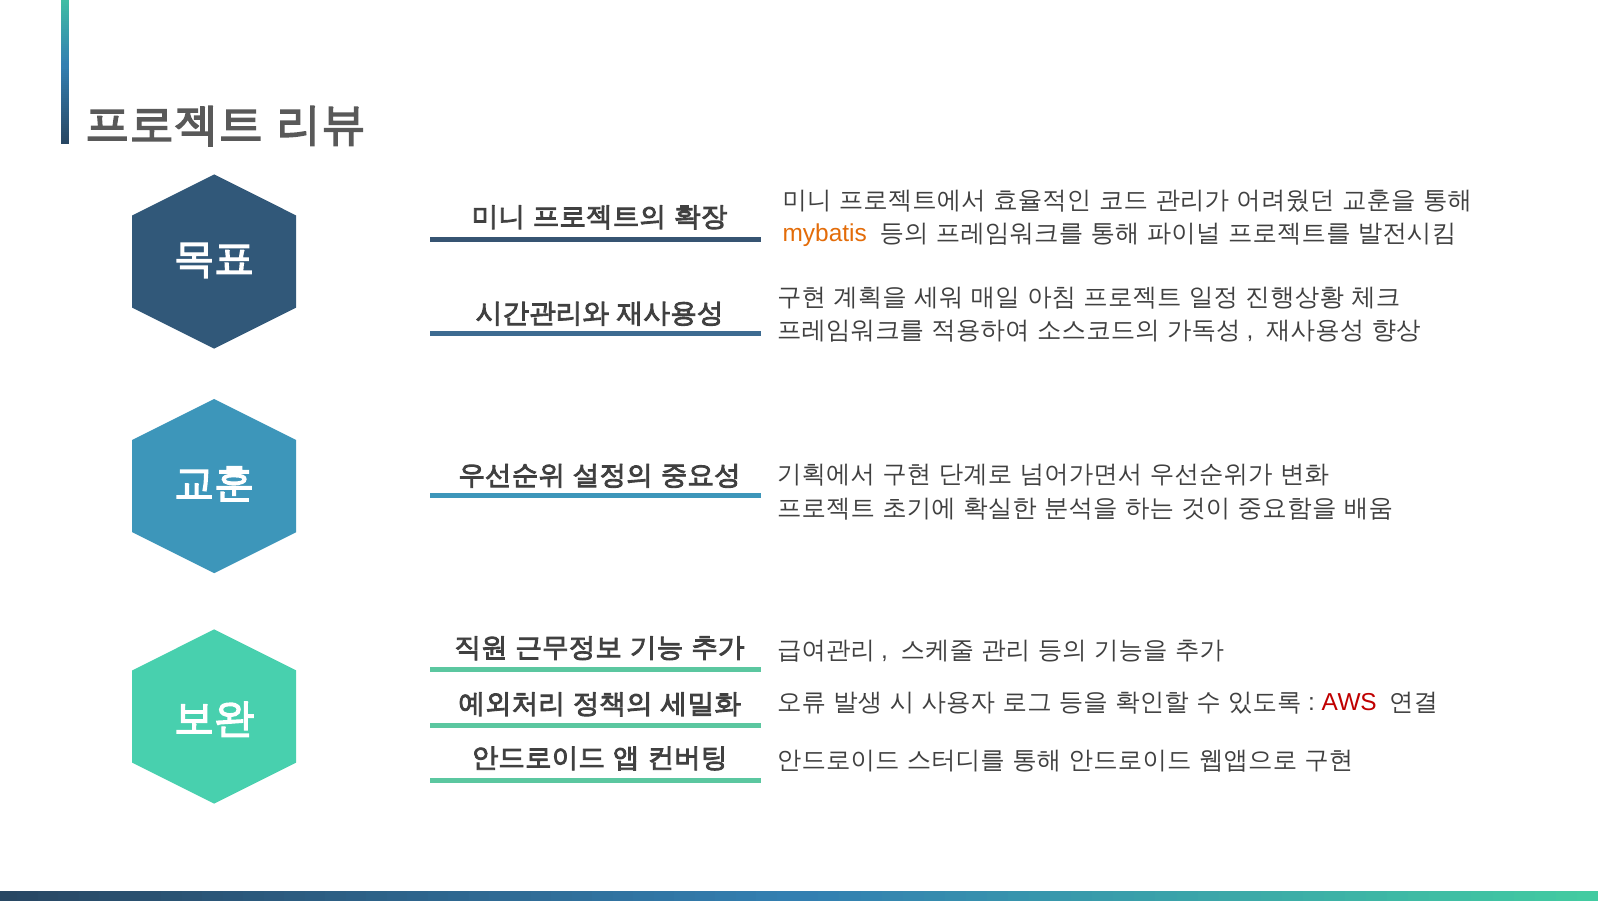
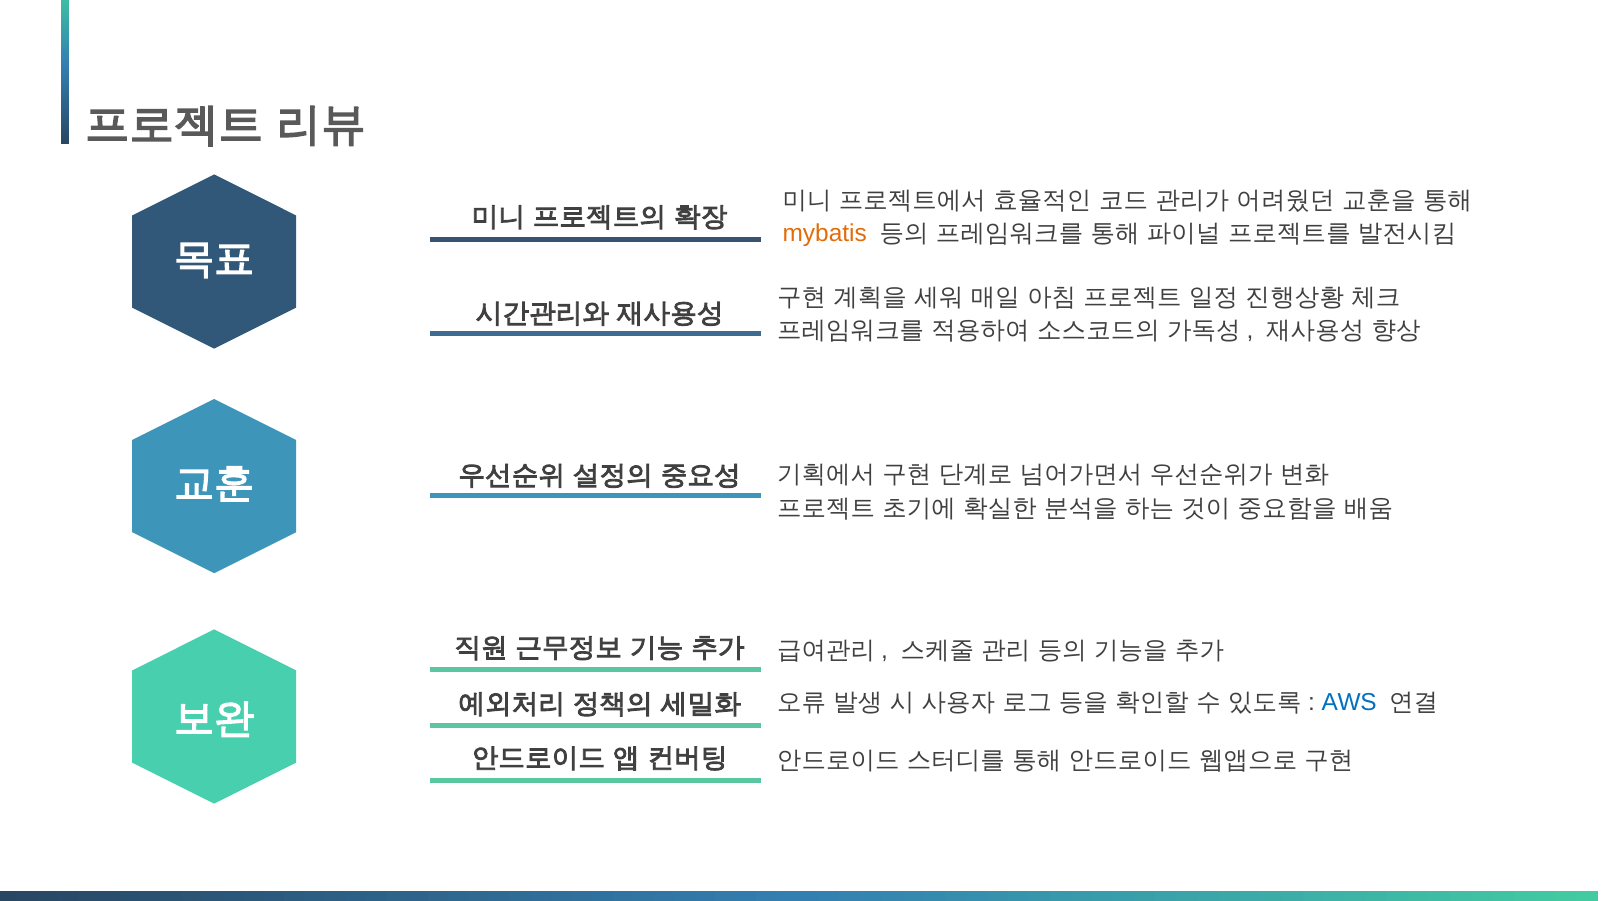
AWS colour: red -> blue
